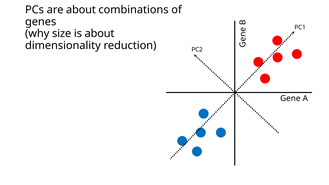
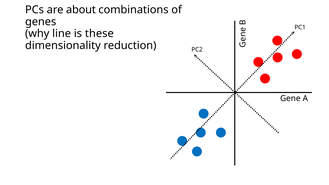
size: size -> line
is about: about -> these
